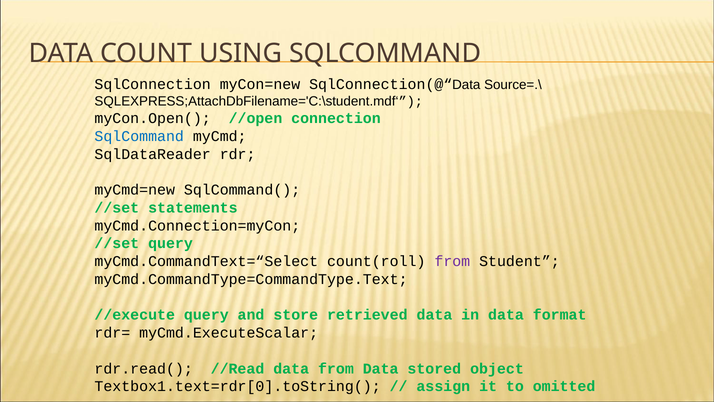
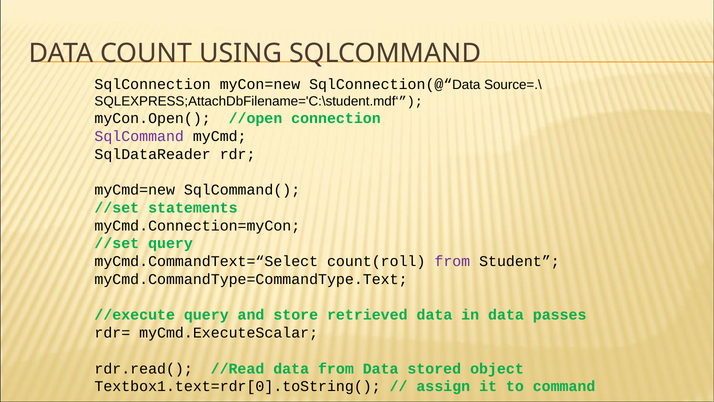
SqlCommand at (139, 136) colour: blue -> purple
format: format -> passes
omitted: omitted -> command
